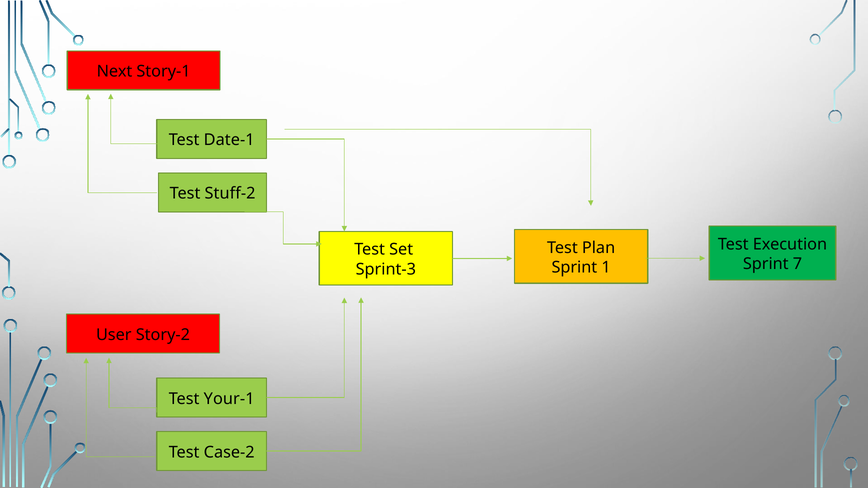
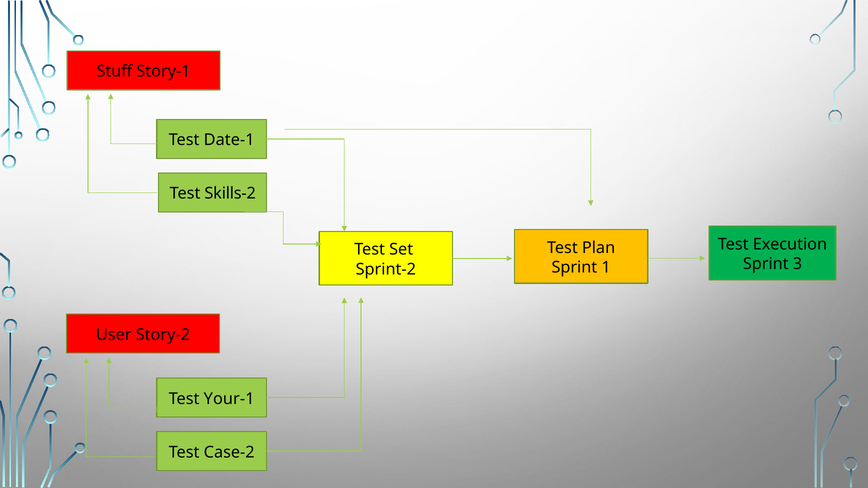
Next: Next -> Stuff
Stuff-2: Stuff-2 -> Skills-2
7: 7 -> 3
Sprint-3: Sprint-3 -> Sprint-2
